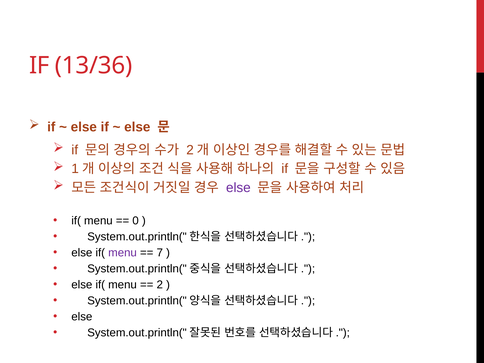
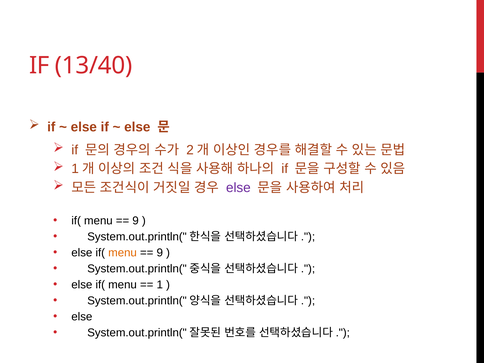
13/36: 13/36 -> 13/40
0 at (136, 221): 0 -> 9
menu at (123, 253) colour: purple -> orange
7 at (160, 253): 7 -> 9
2: 2 -> 1
